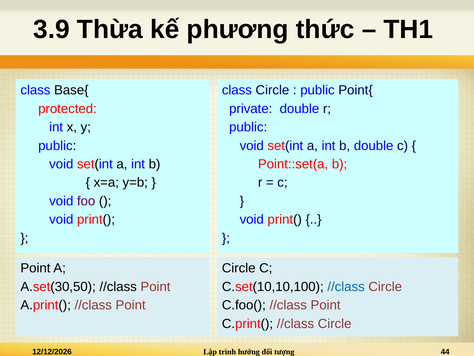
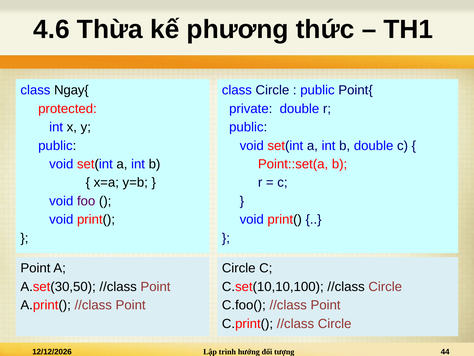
3.9: 3.9 -> 4.6
Base{: Base{ -> Ngay{
//class at (346, 286) colour: blue -> black
